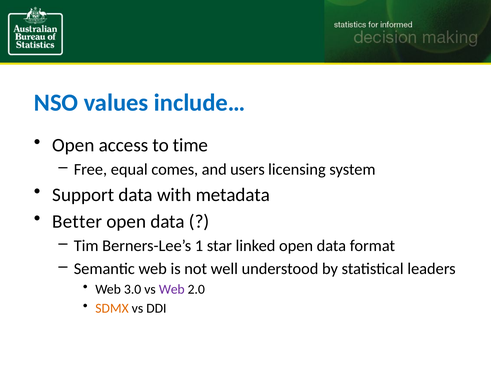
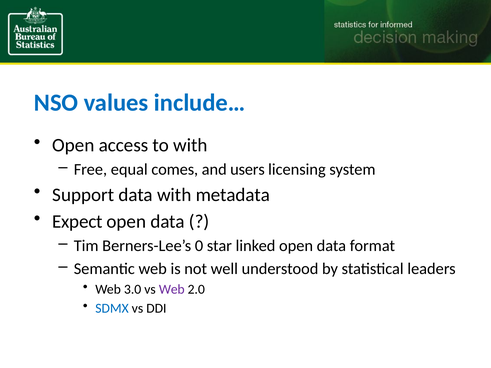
to time: time -> with
Better: Better -> Expect
1: 1 -> 0
SDMX colour: orange -> blue
